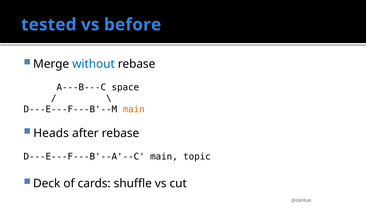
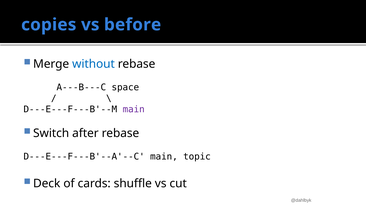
tested: tested -> copies
main at (134, 109) colour: orange -> purple
Heads: Heads -> Switch
